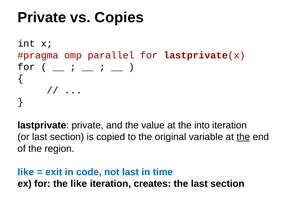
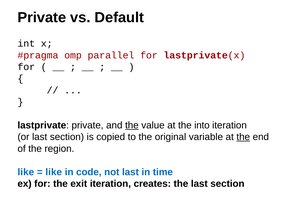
Copies: Copies -> Default
the at (132, 125) underline: none -> present
exit at (54, 172): exit -> like
the like: like -> exit
